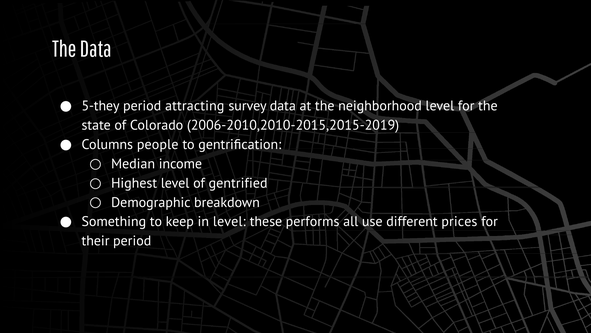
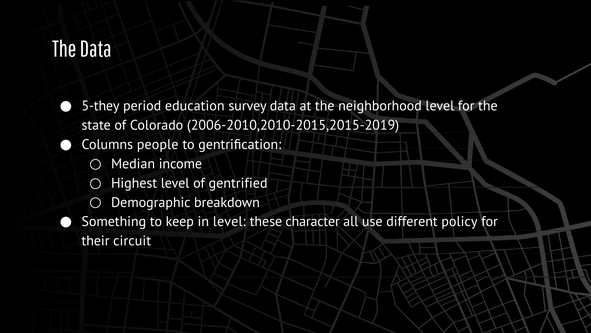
attracting: attracting -> education
performs: performs -> character
prices: prices -> policy
their period: period -> circuit
